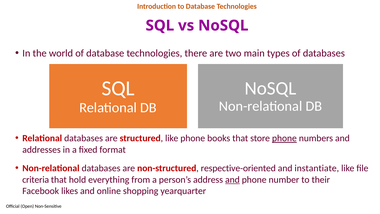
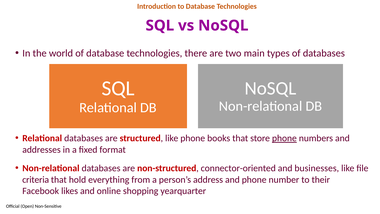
respective-oriented: respective-oriented -> connector-oriented
instantiate: instantiate -> businesses
and at (232, 179) underline: present -> none
